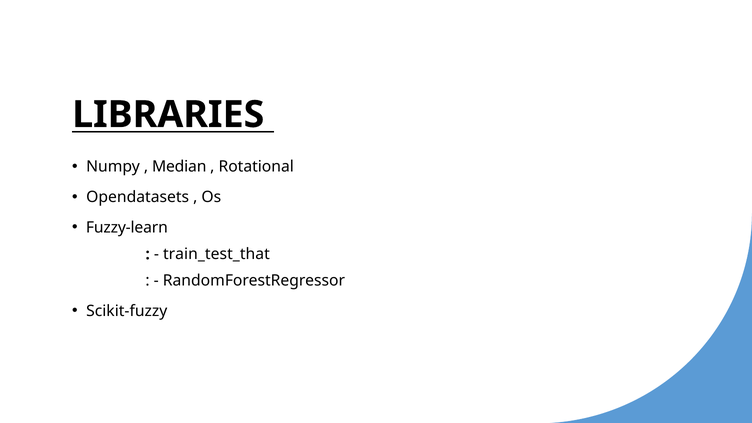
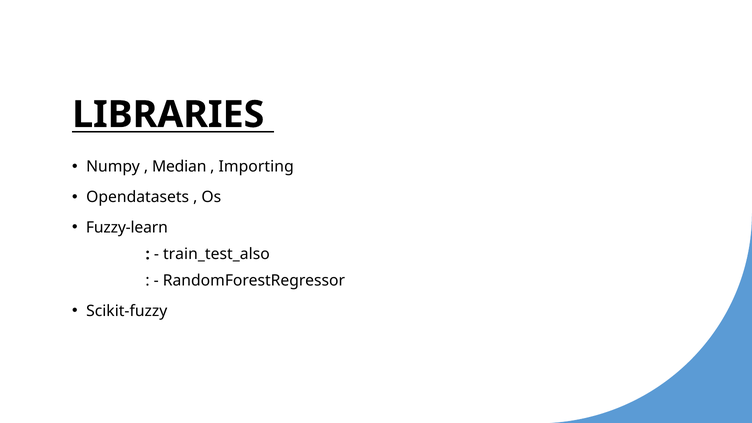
Rotational: Rotational -> Importing
train_test_that: train_test_that -> train_test_also
